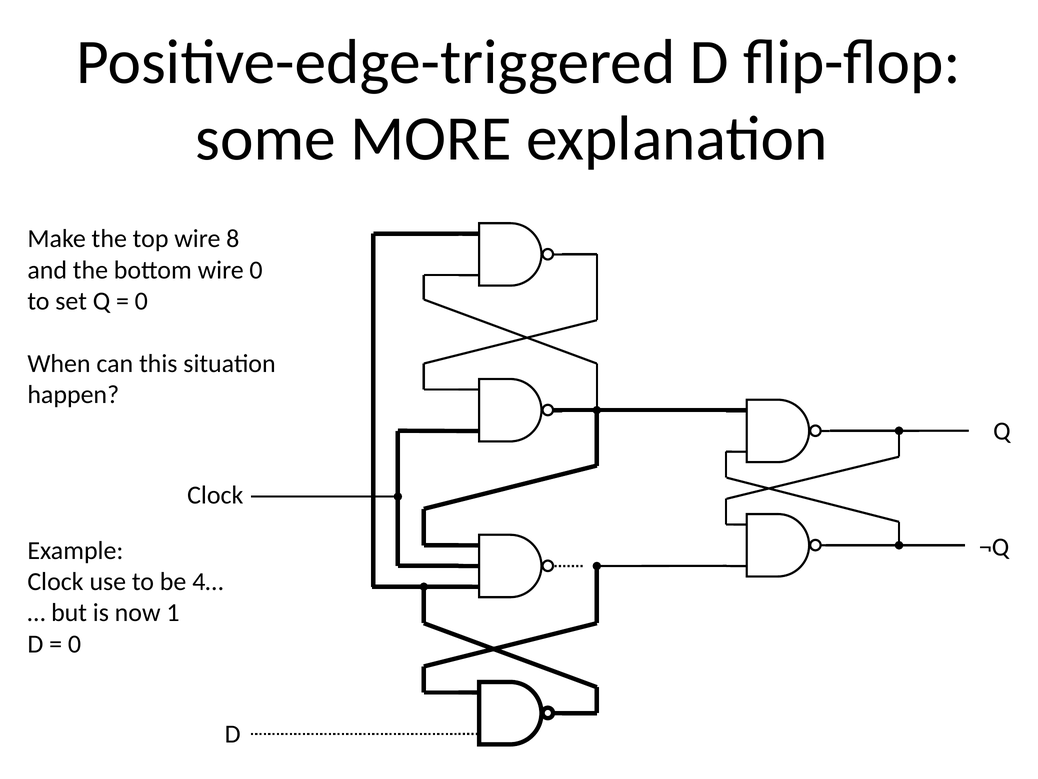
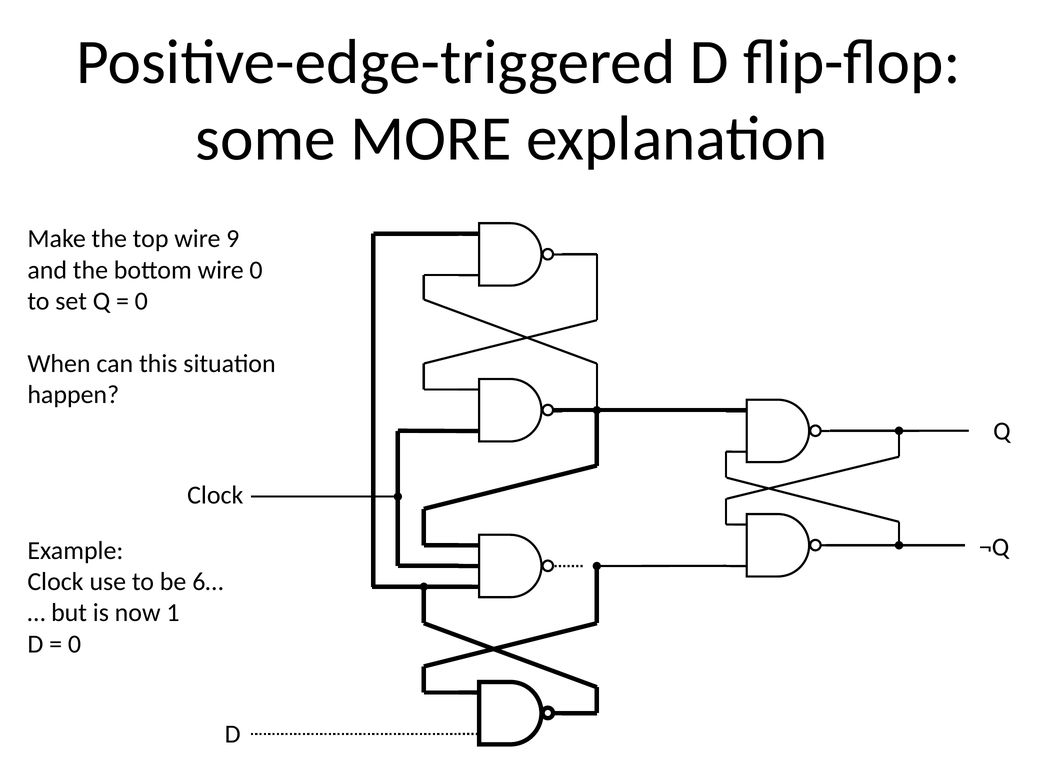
8: 8 -> 9
4…: 4… -> 6…
